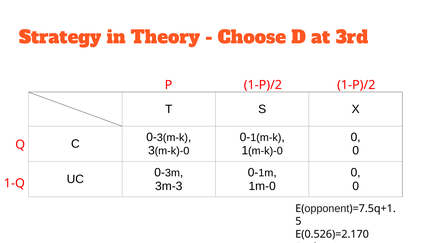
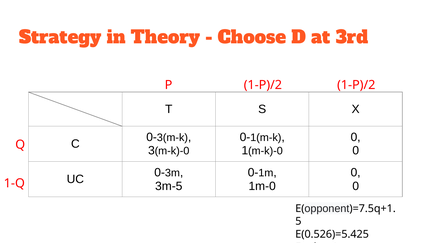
3m-3: 3m-3 -> 3m-5
E(0.526)=2.170: E(0.526)=2.170 -> E(0.526)=5.425
